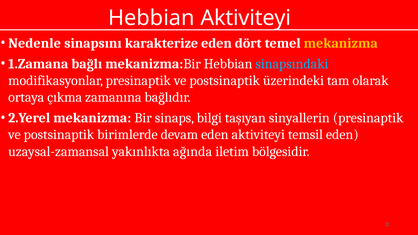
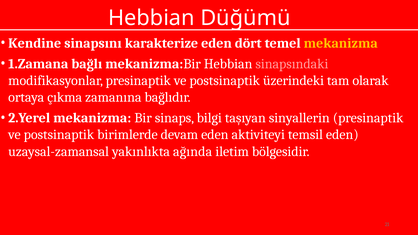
Hebbian Aktiviteyi: Aktiviteyi -> Düğümü
Nedenle: Nedenle -> Kendine
sinapsındaki colour: light blue -> pink
